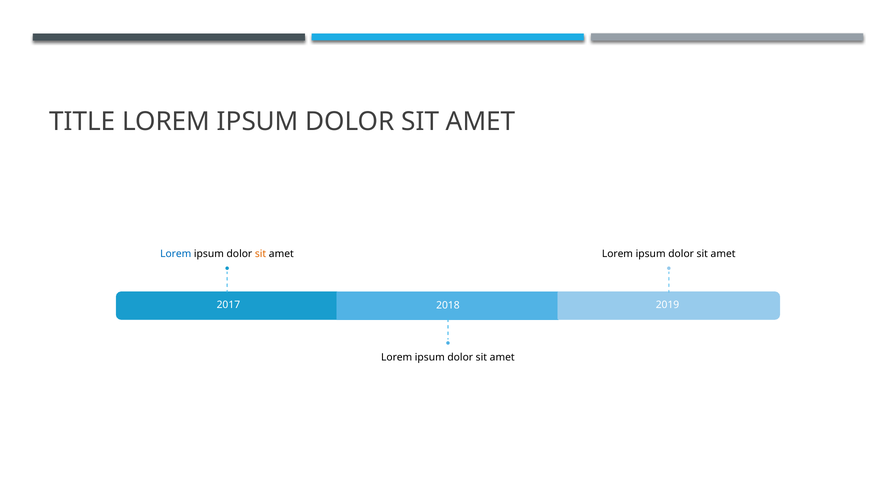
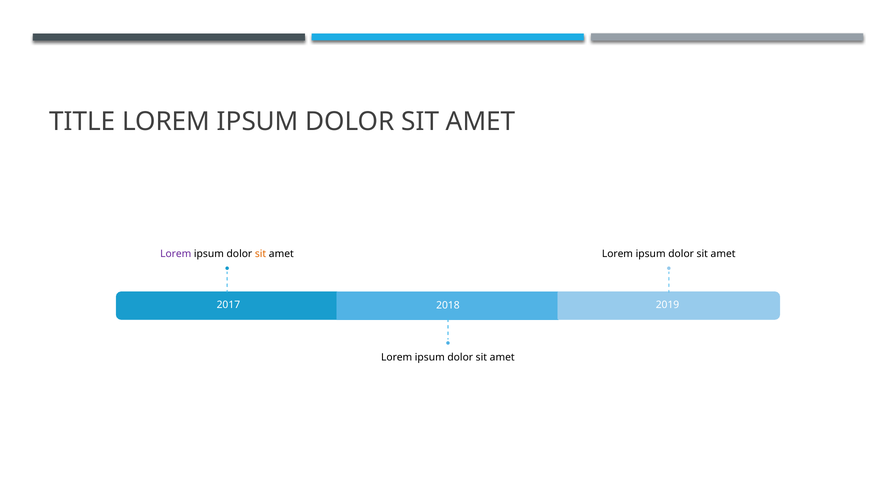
Lorem at (176, 254) colour: blue -> purple
